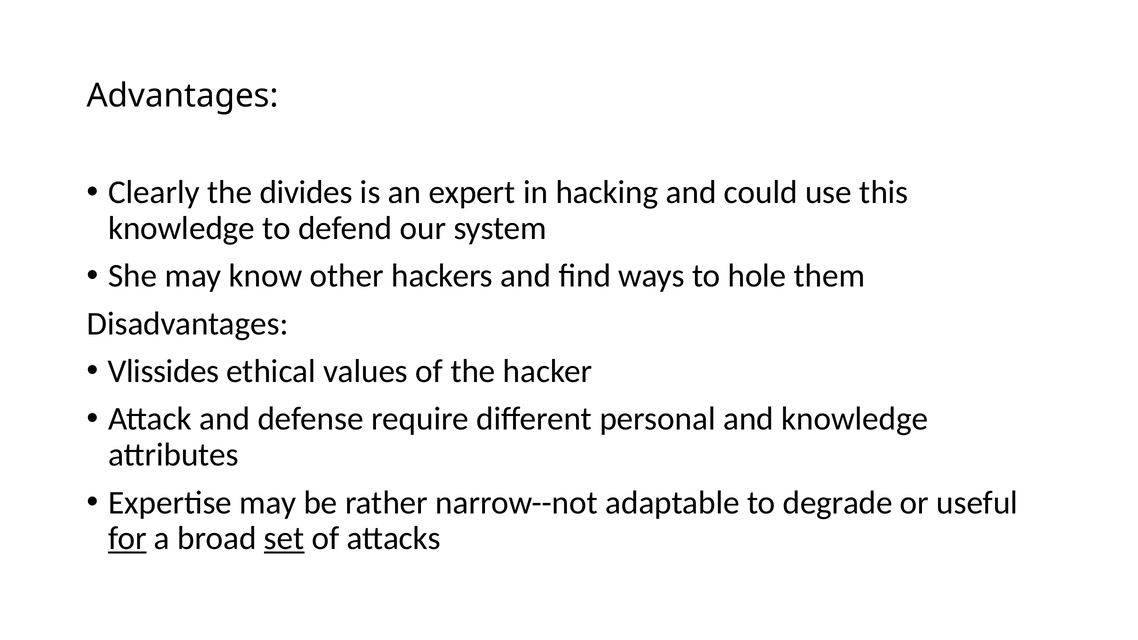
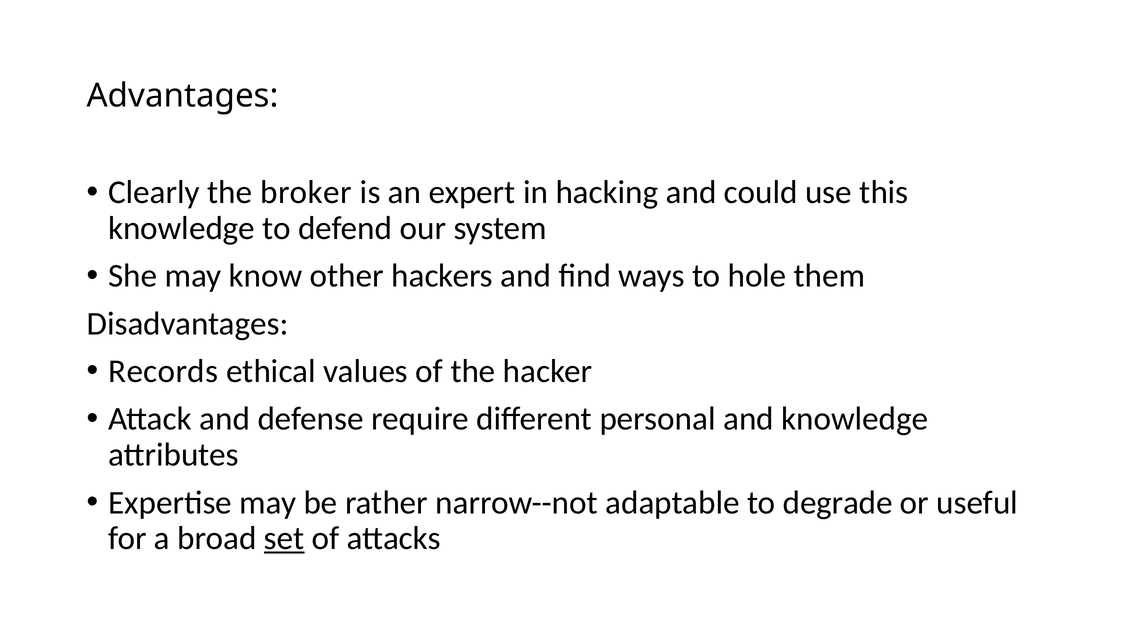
divides: divides -> broker
Vlissides: Vlissides -> Records
for underline: present -> none
